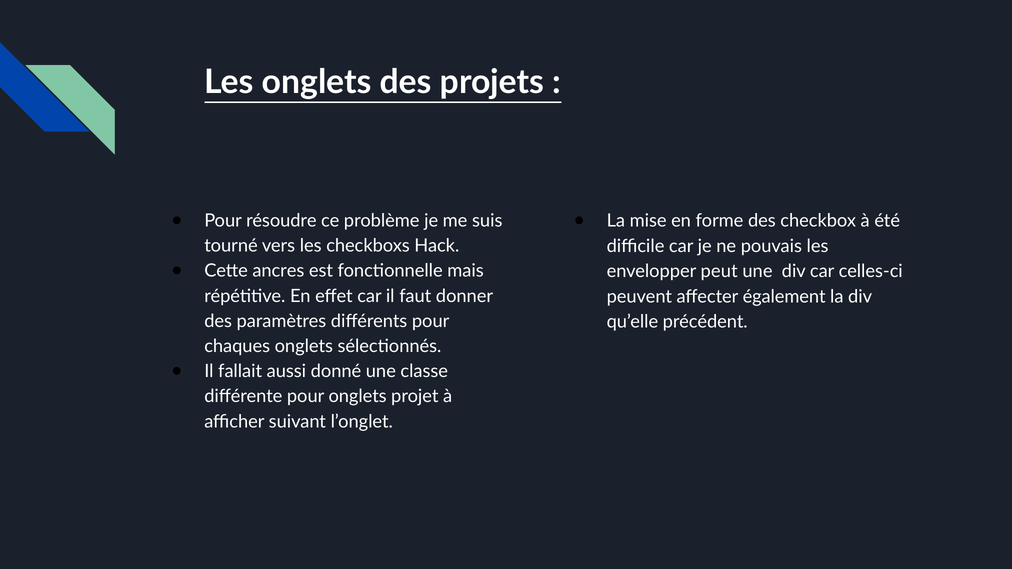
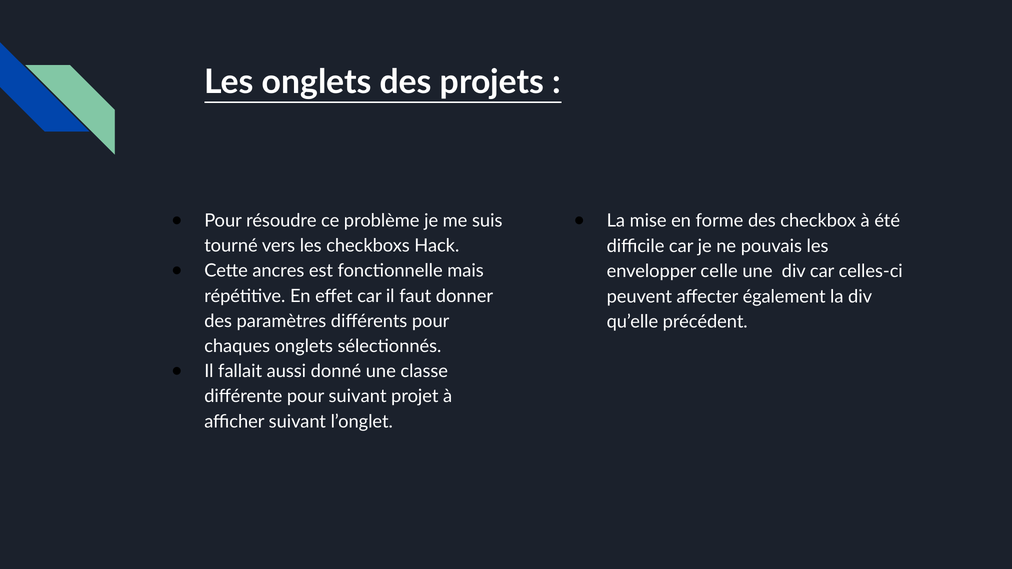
peut: peut -> celle
pour onglets: onglets -> suivant
